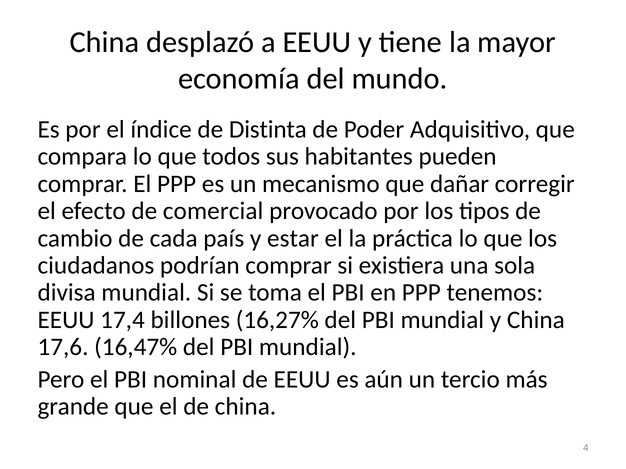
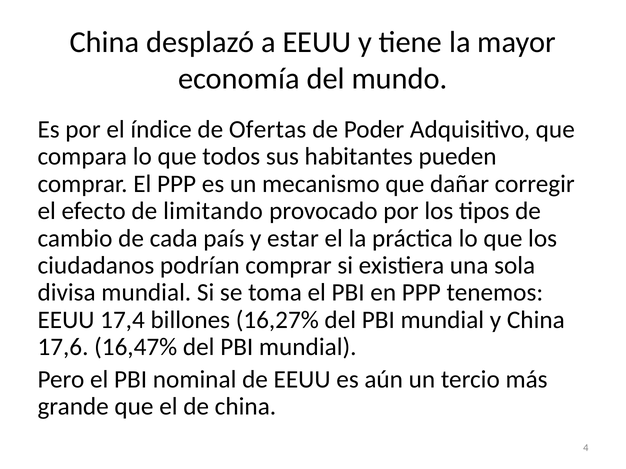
Distinta: Distinta -> Ofertas
comercial: comercial -> limitando
